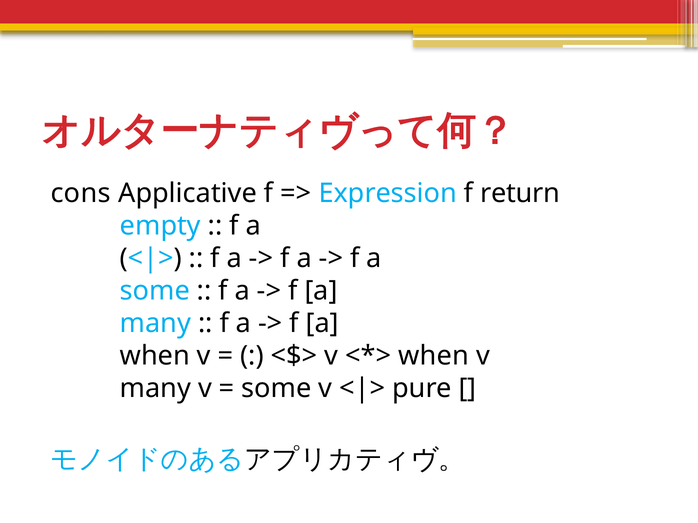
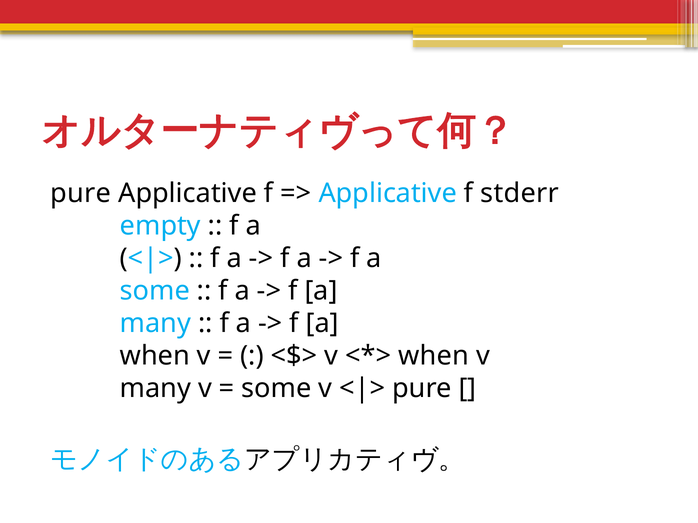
cons at (81, 193): cons -> pure
Expression at (388, 193): Expression -> Applicative
return: return -> stderr
